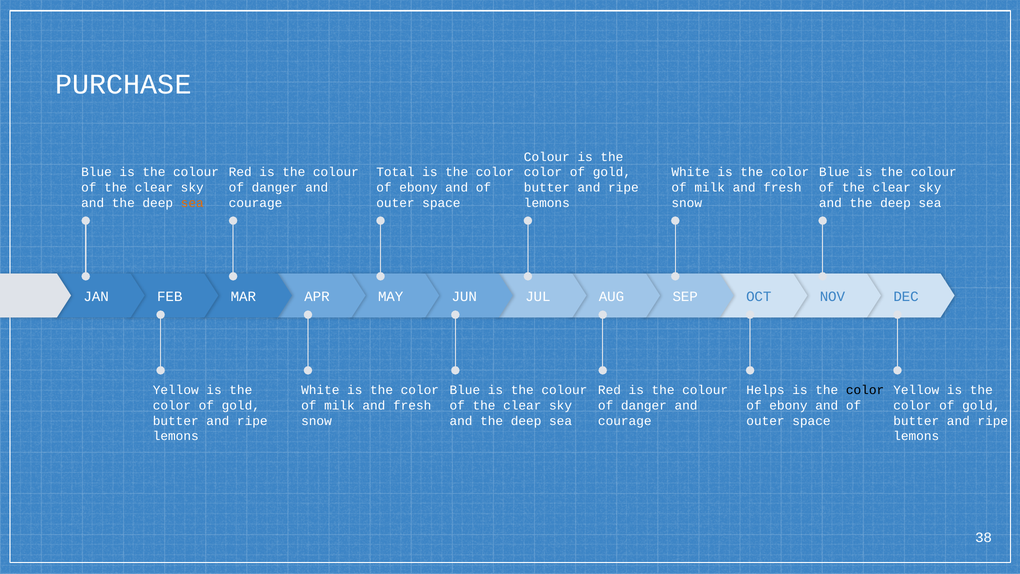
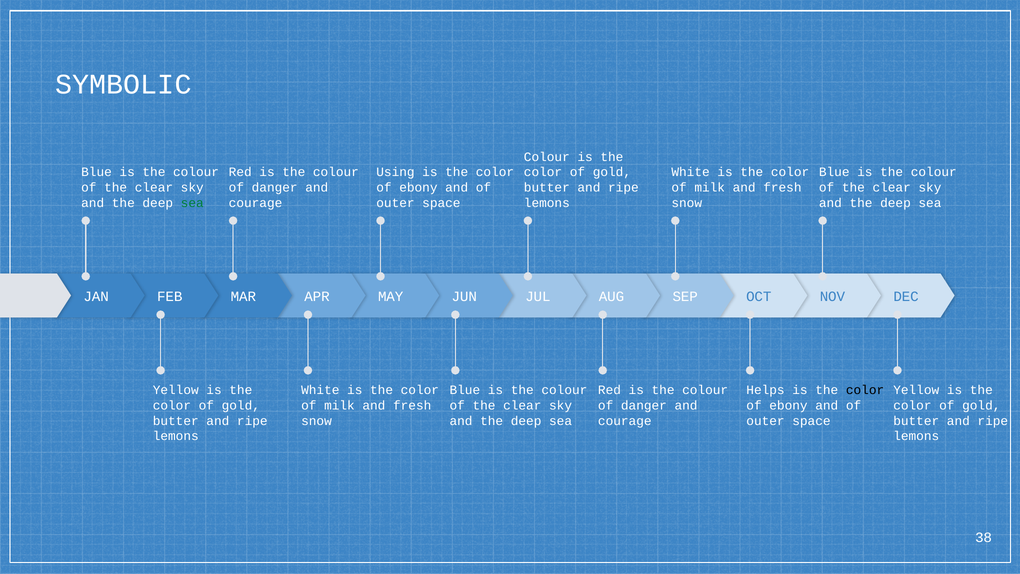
PURCHASE: PURCHASE -> SYMBOLIC
Total: Total -> Using
sea at (192, 203) colour: orange -> green
